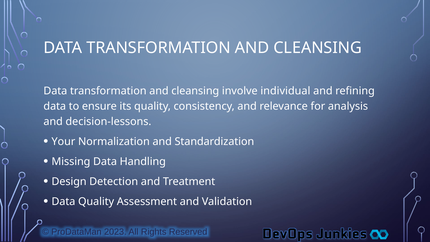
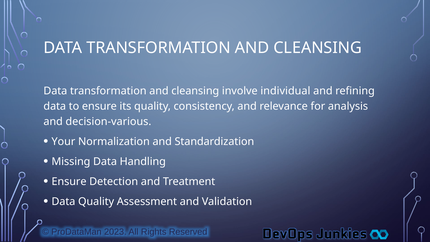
decision-lessons: decision-lessons -> decision-various
Design at (69, 182): Design -> Ensure
